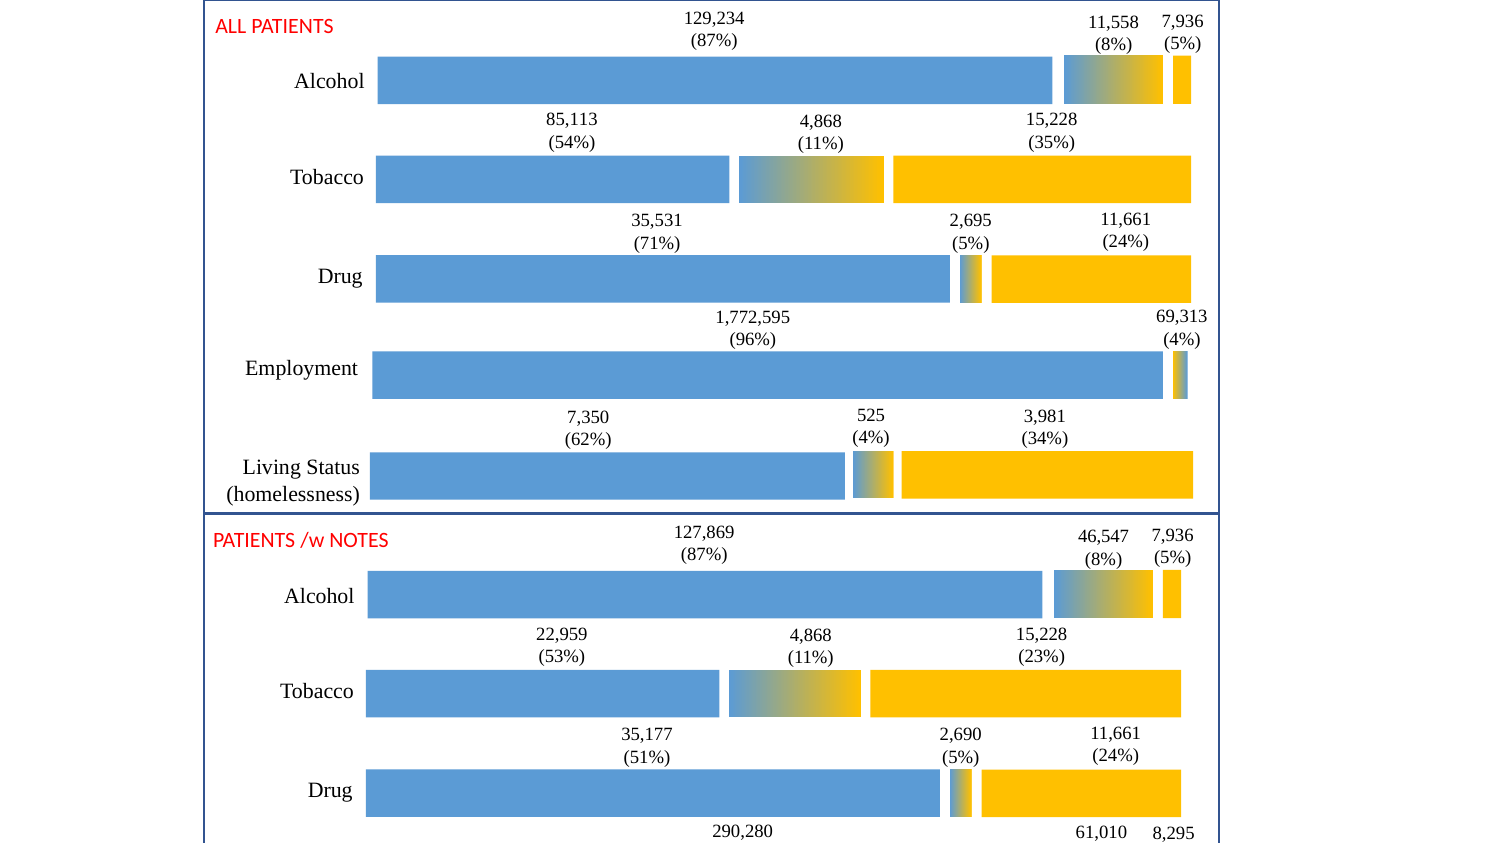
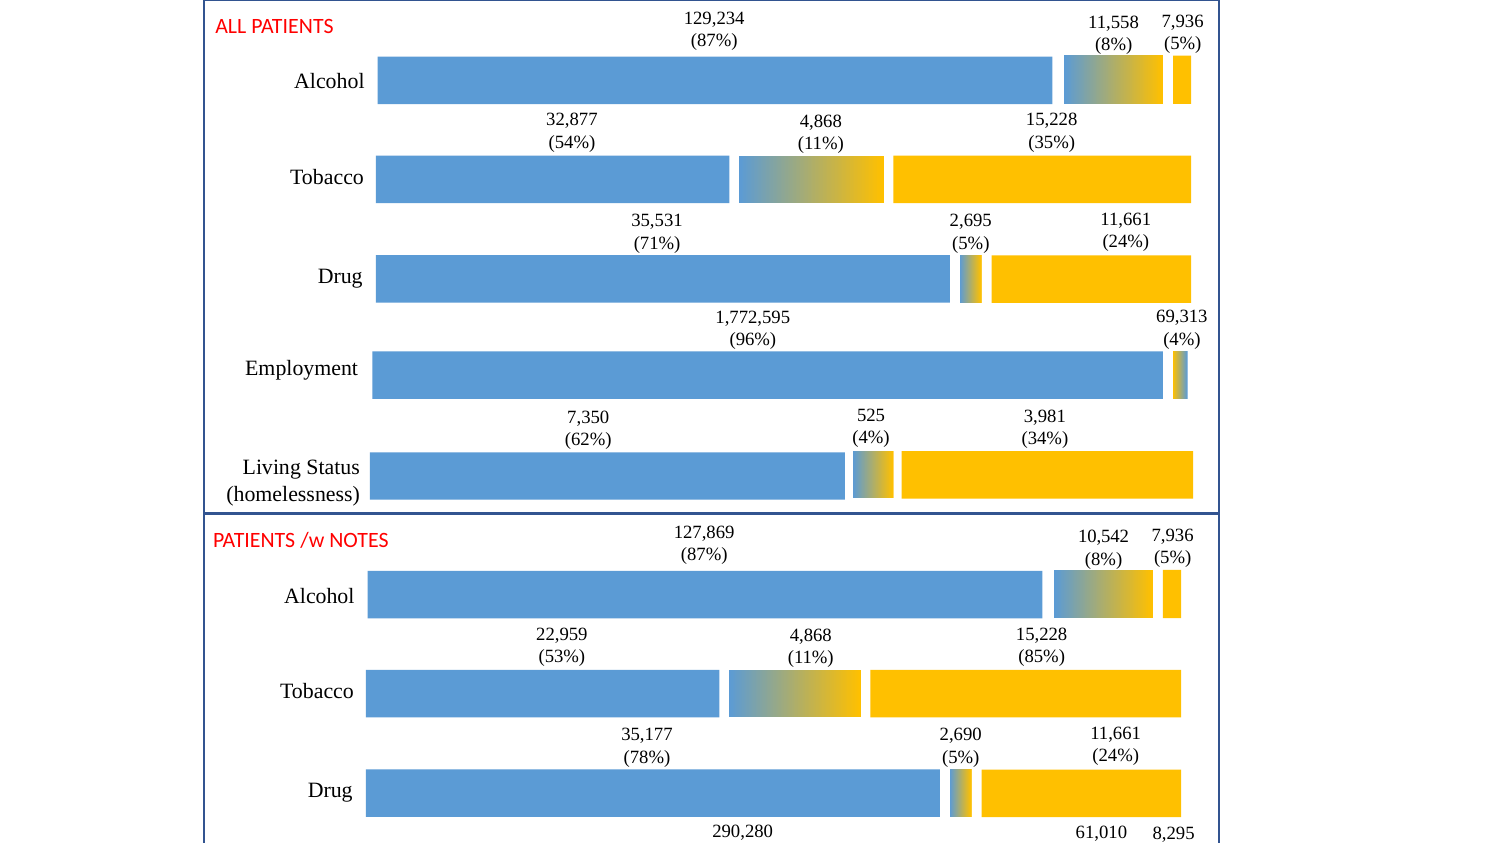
85,113: 85,113 -> 32,877
46,547: 46,547 -> 10,542
23%: 23% -> 85%
51%: 51% -> 78%
